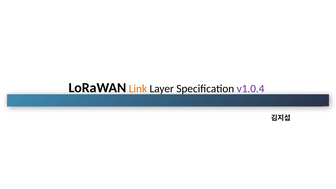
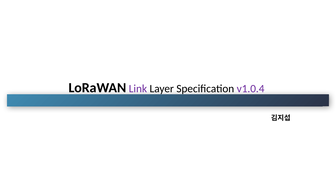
Link colour: orange -> purple
